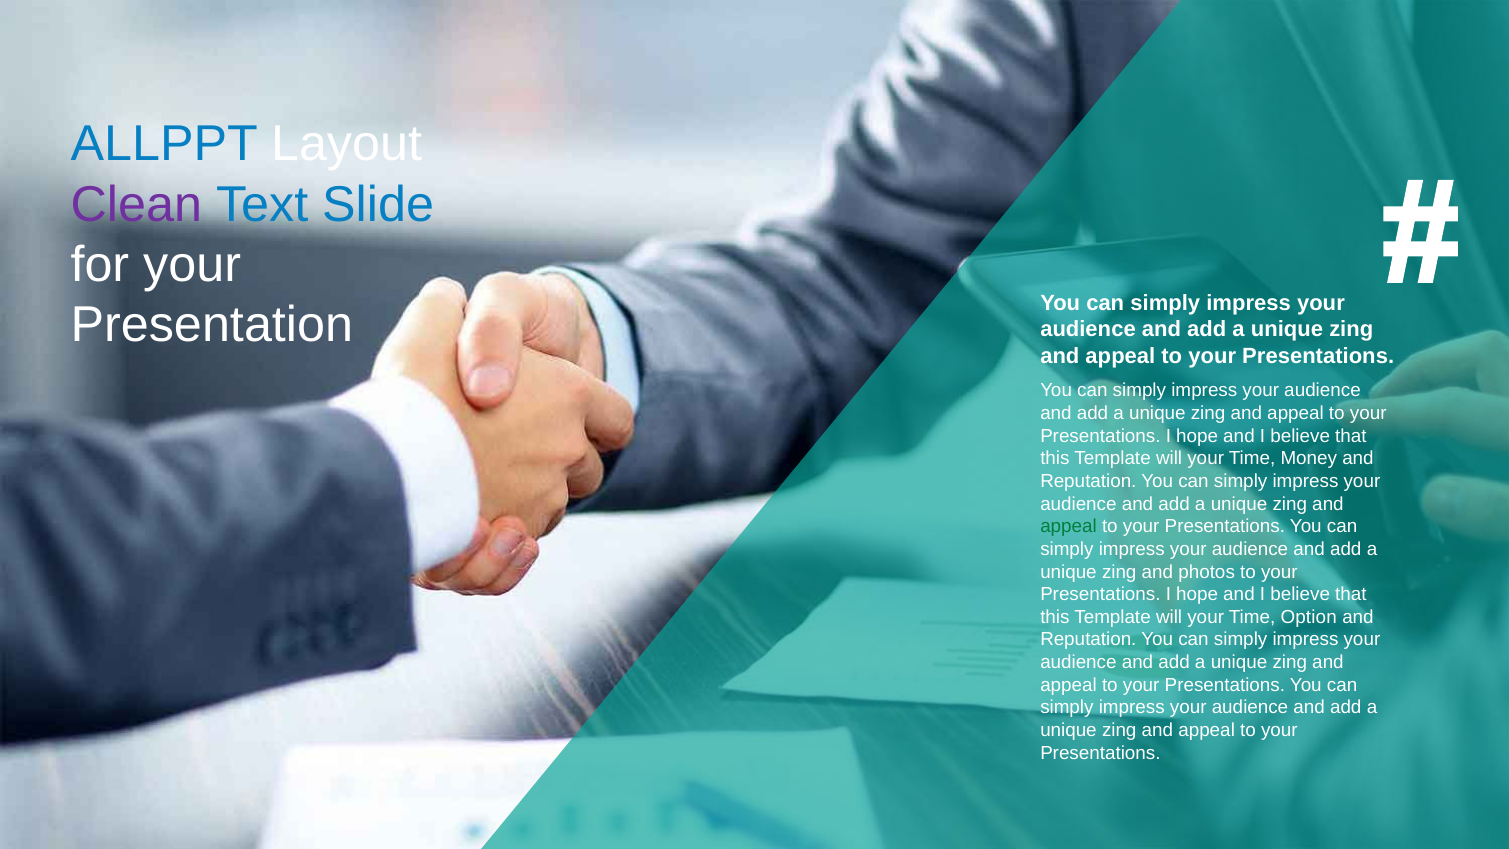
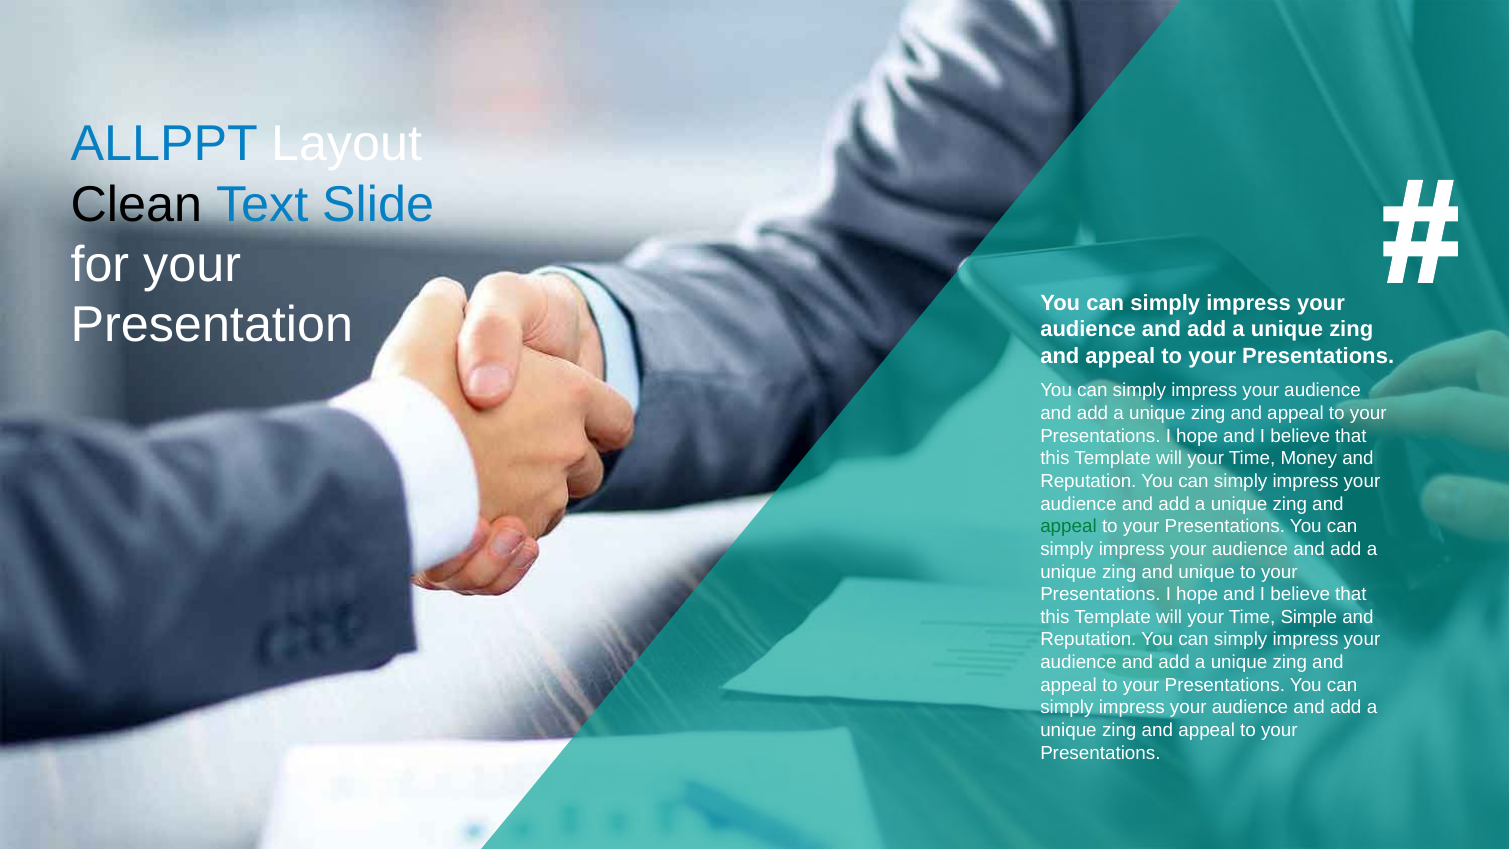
Clean colour: purple -> black
and photos: photos -> unique
Option: Option -> Simple
